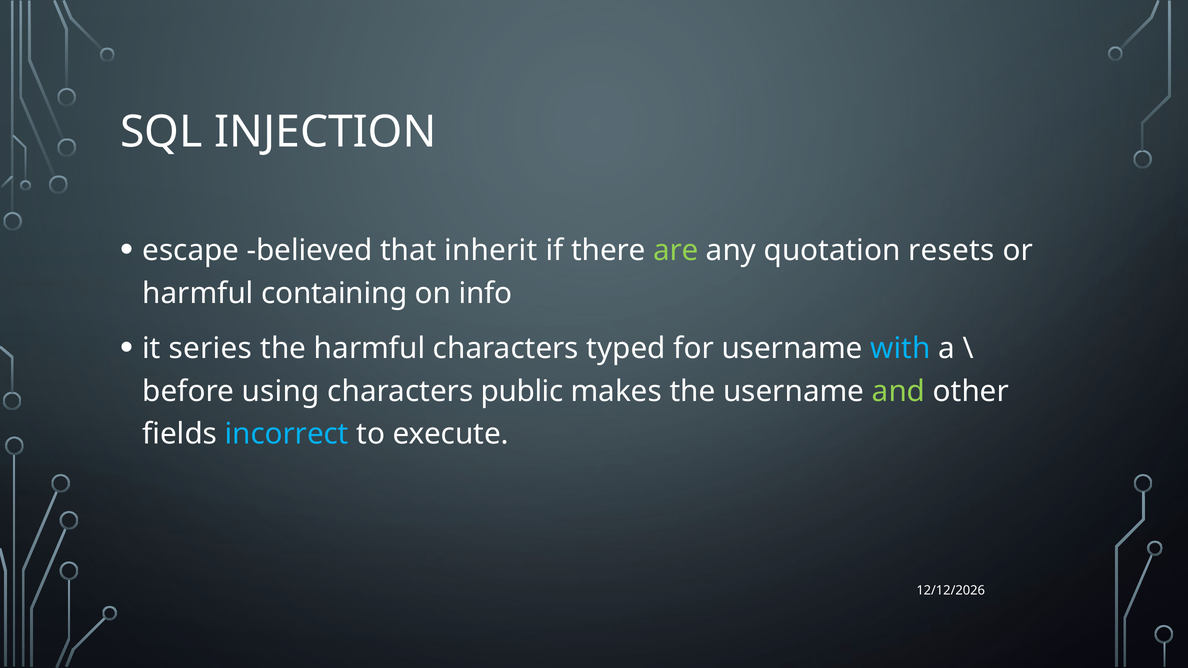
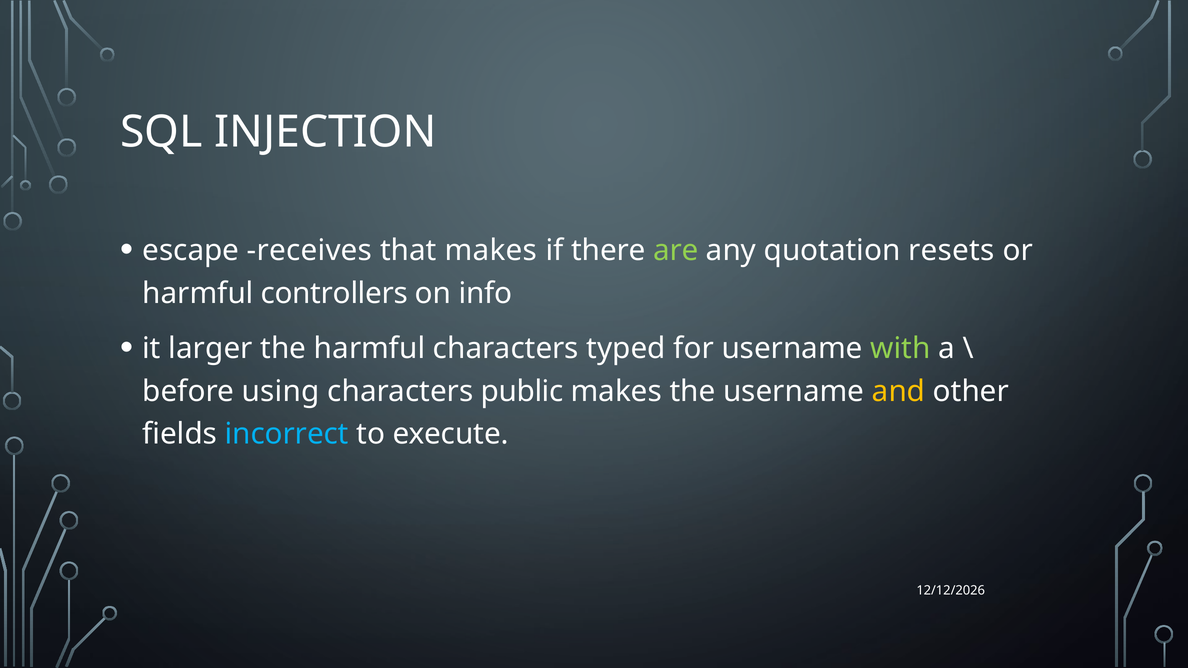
believed: believed -> receives
that inherit: inherit -> makes
containing: containing -> controllers
series: series -> larger
with colour: light blue -> light green
and colour: light green -> yellow
